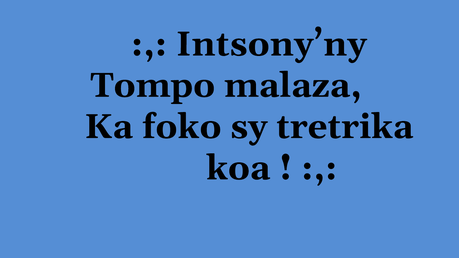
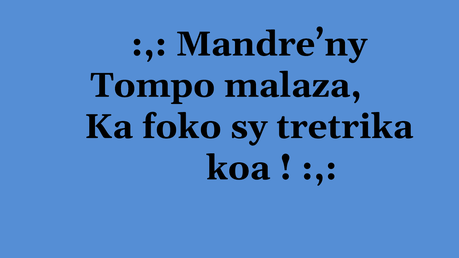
Intsony’ny: Intsony’ny -> Mandre’ny
